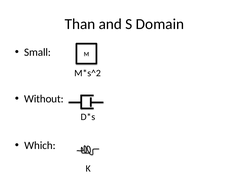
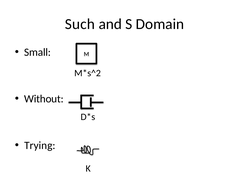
Than: Than -> Such
Which: Which -> Trying
